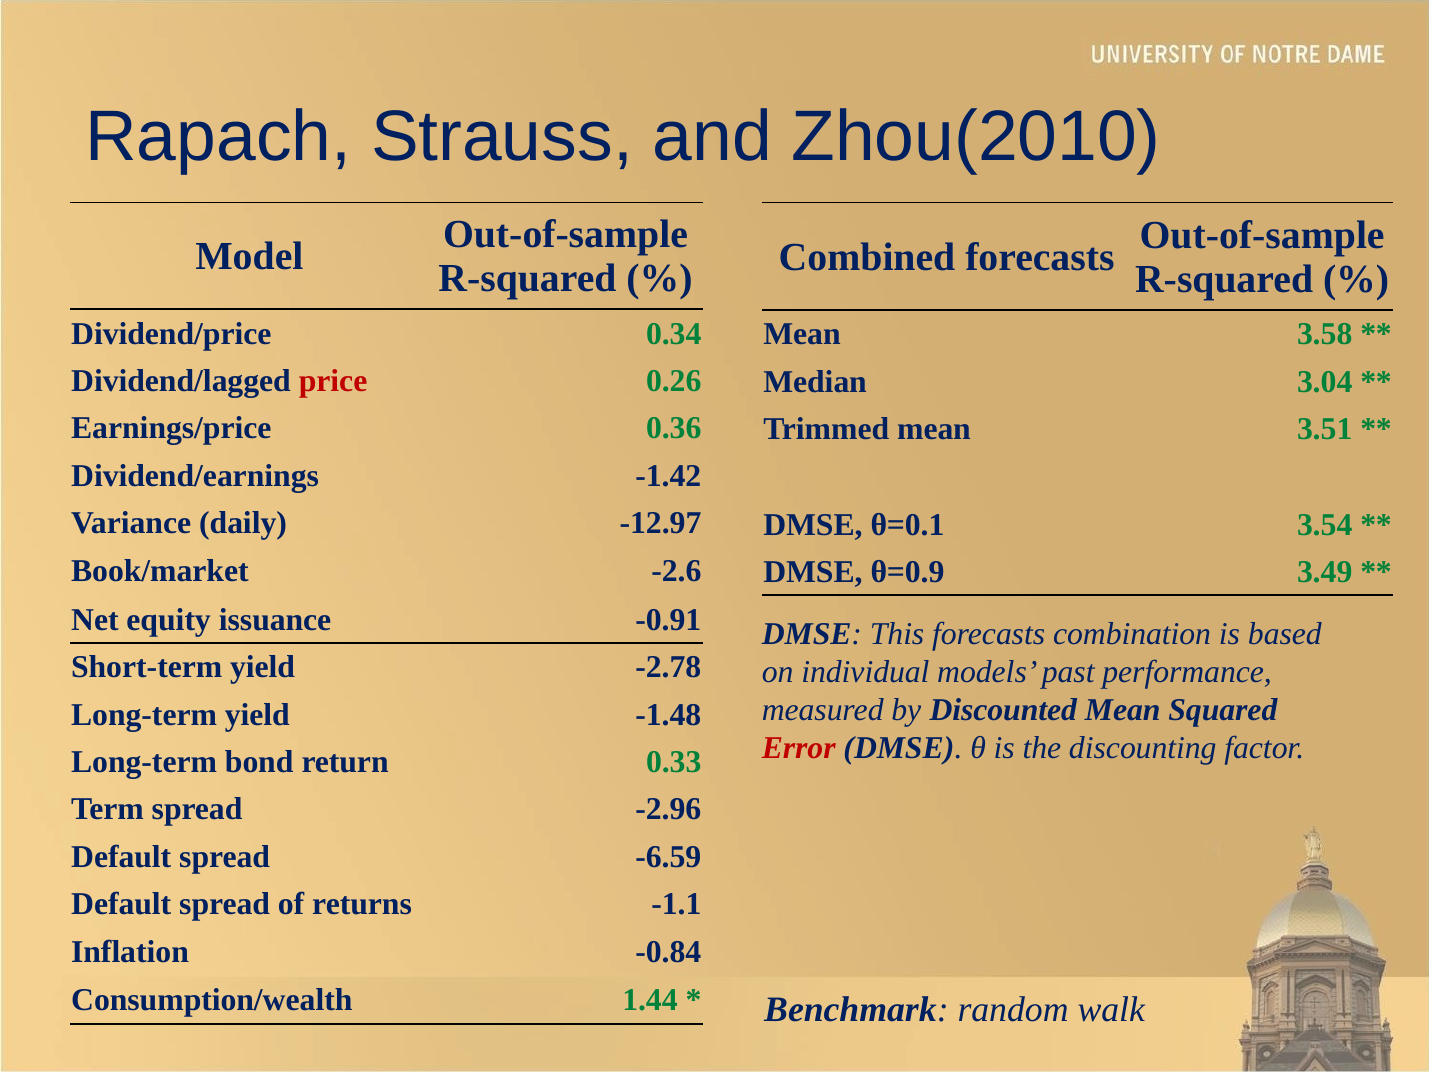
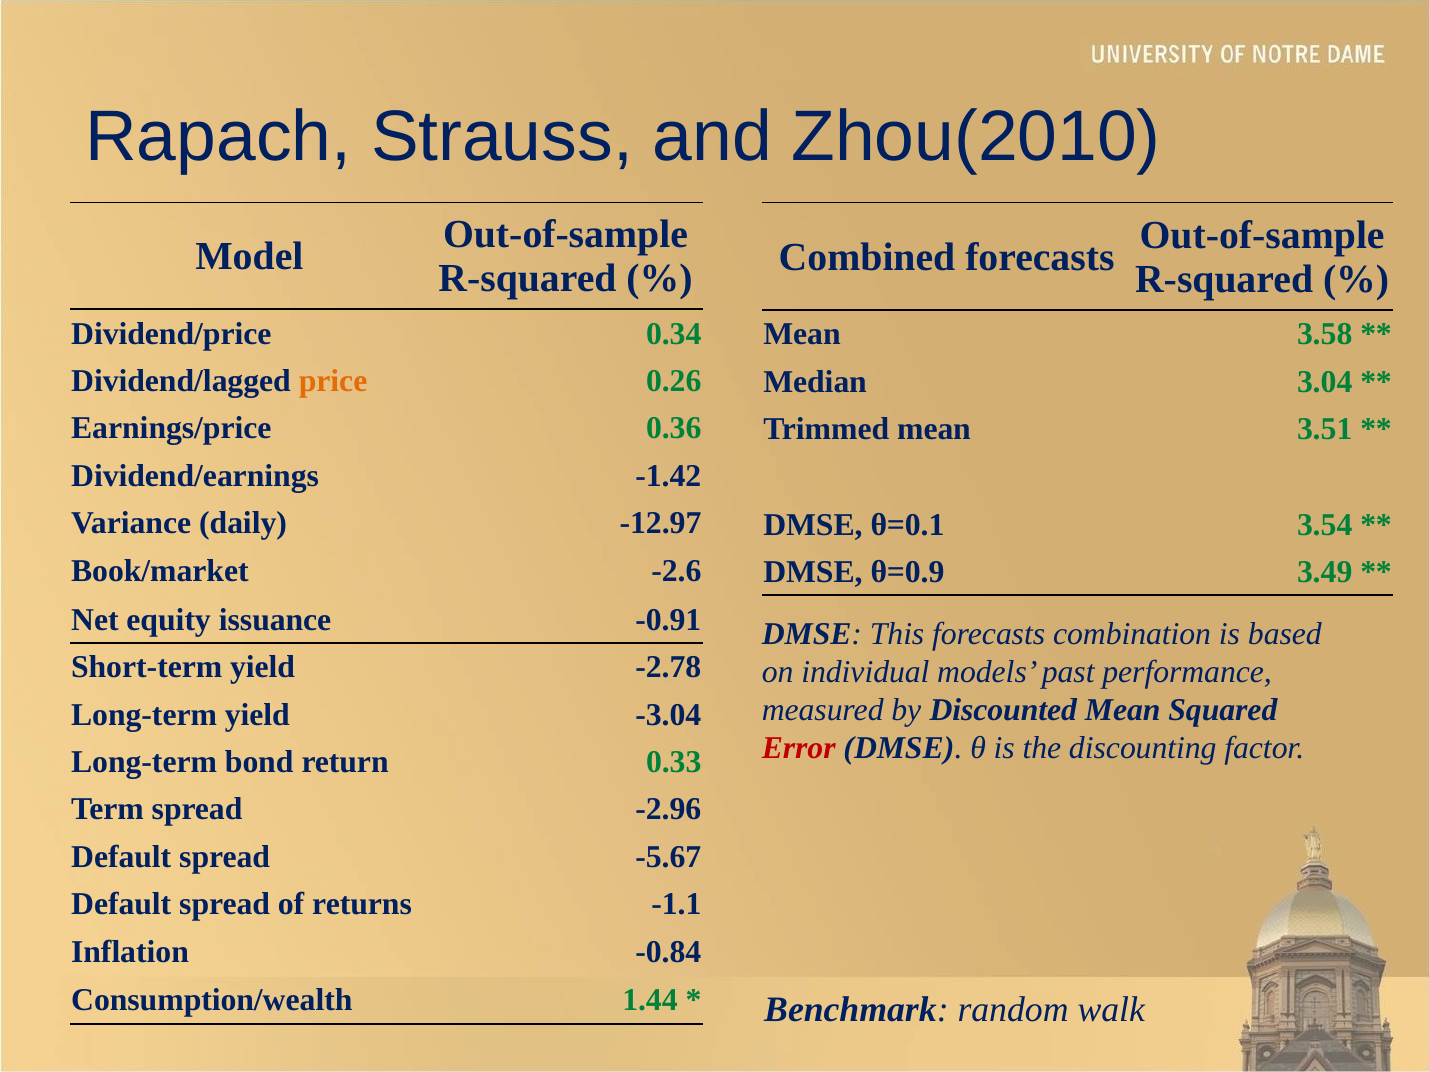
price colour: red -> orange
-1.48: -1.48 -> -3.04
-6.59: -6.59 -> -5.67
